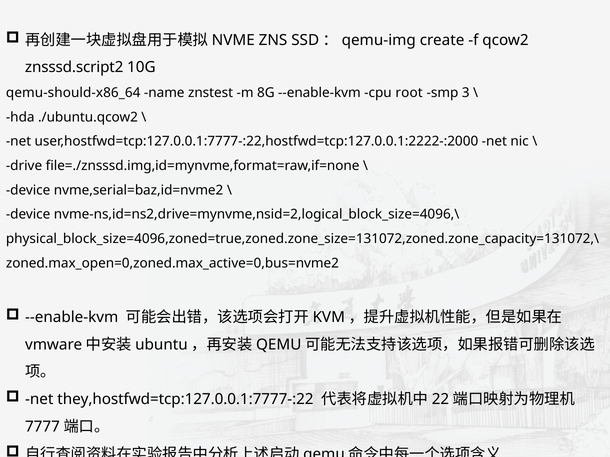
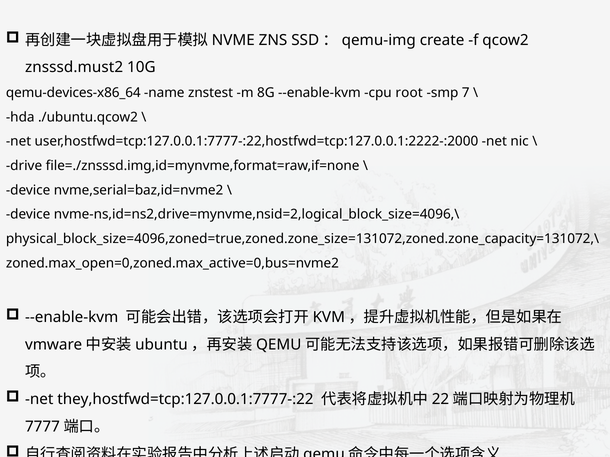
znsssd.script2: znsssd.script2 -> znsssd.must2
qemu-should-x86_64: qemu-should-x86_64 -> qemu-devices-x86_64
3: 3 -> 7
